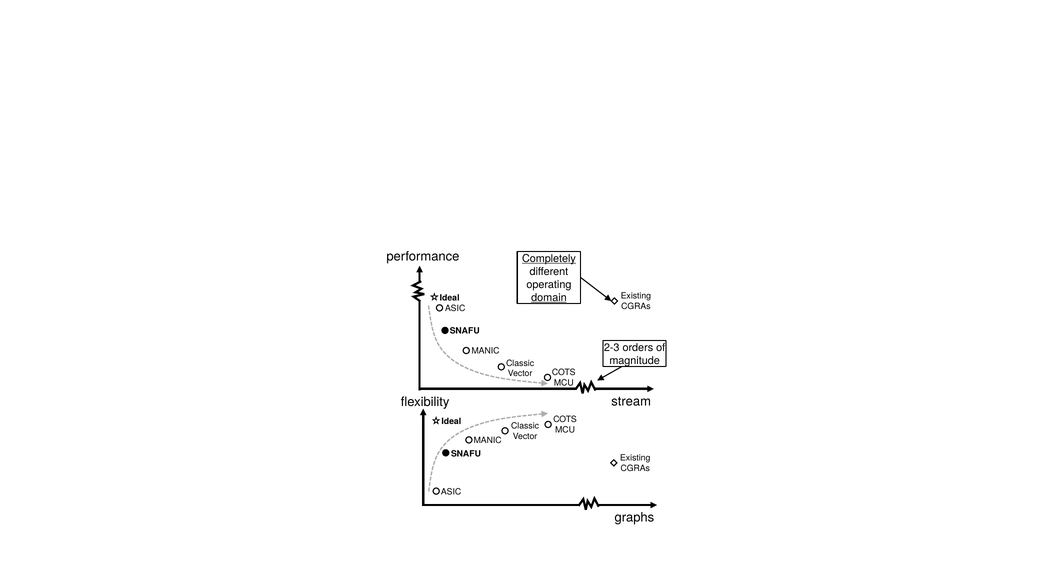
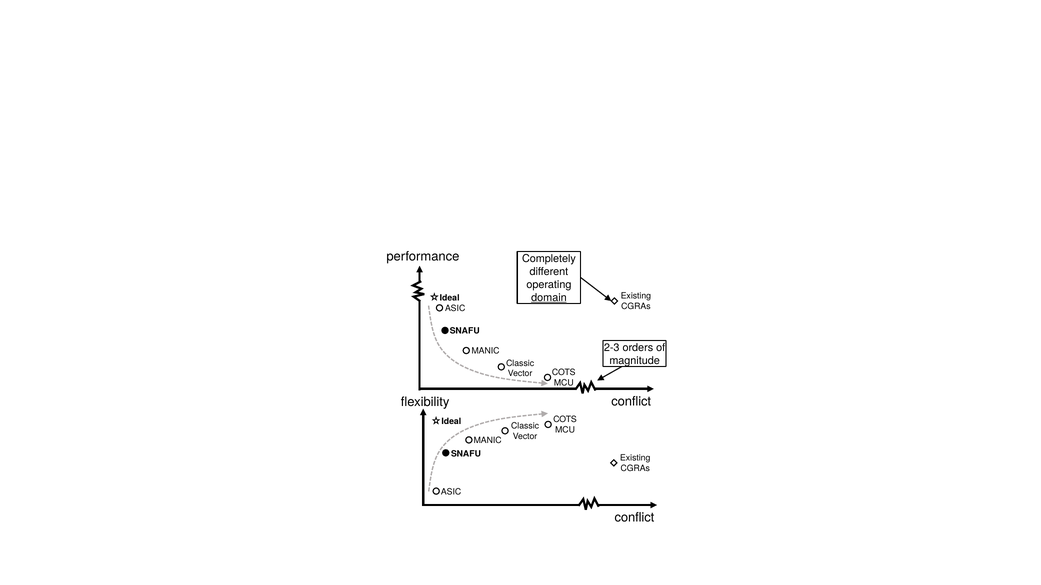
Completely underline: present -> none
stream at (631, 402): stream -> conflict
graphs at (634, 518): graphs -> conflict
